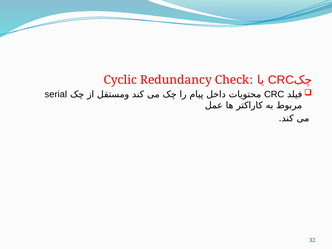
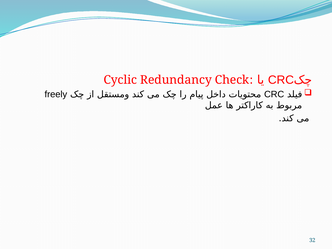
serial: serial -> freely
